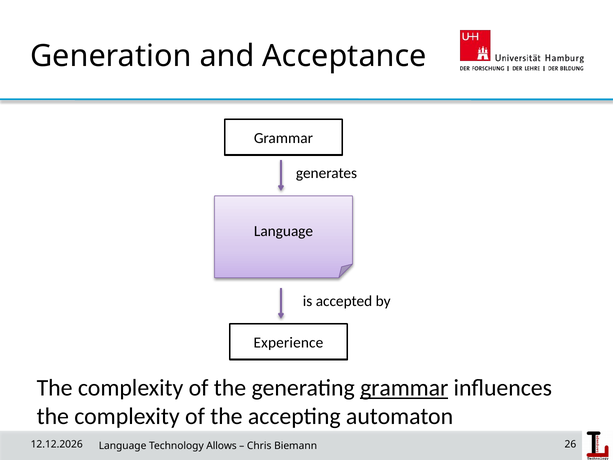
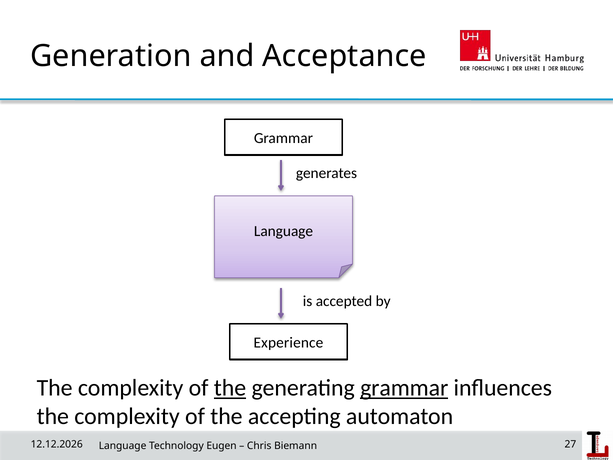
the at (230, 388) underline: none -> present
Allows: Allows -> Eugen
26: 26 -> 27
